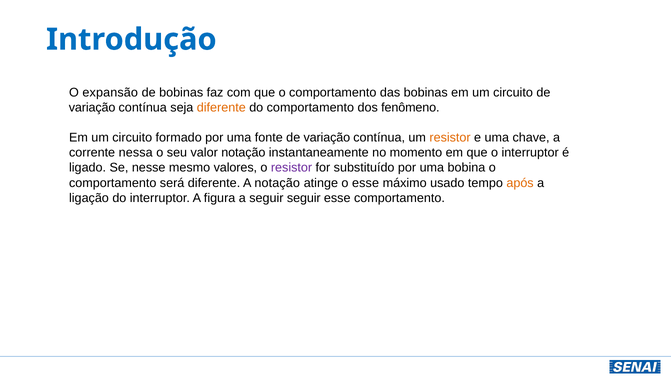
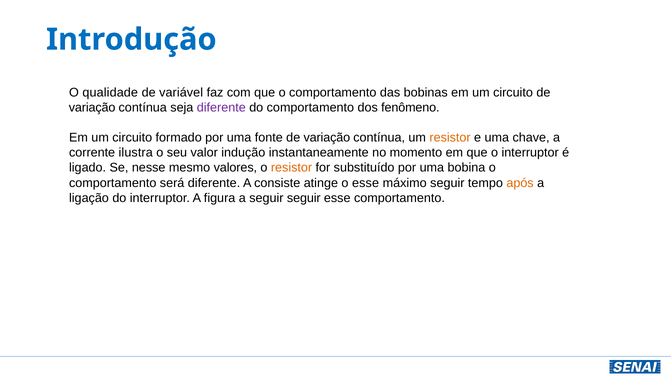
expansão: expansão -> qualidade
de bobinas: bobinas -> variável
diferente at (221, 108) colour: orange -> purple
nessa: nessa -> ilustra
valor notação: notação -> indução
resistor at (292, 168) colour: purple -> orange
A notação: notação -> consiste
máximo usado: usado -> seguir
